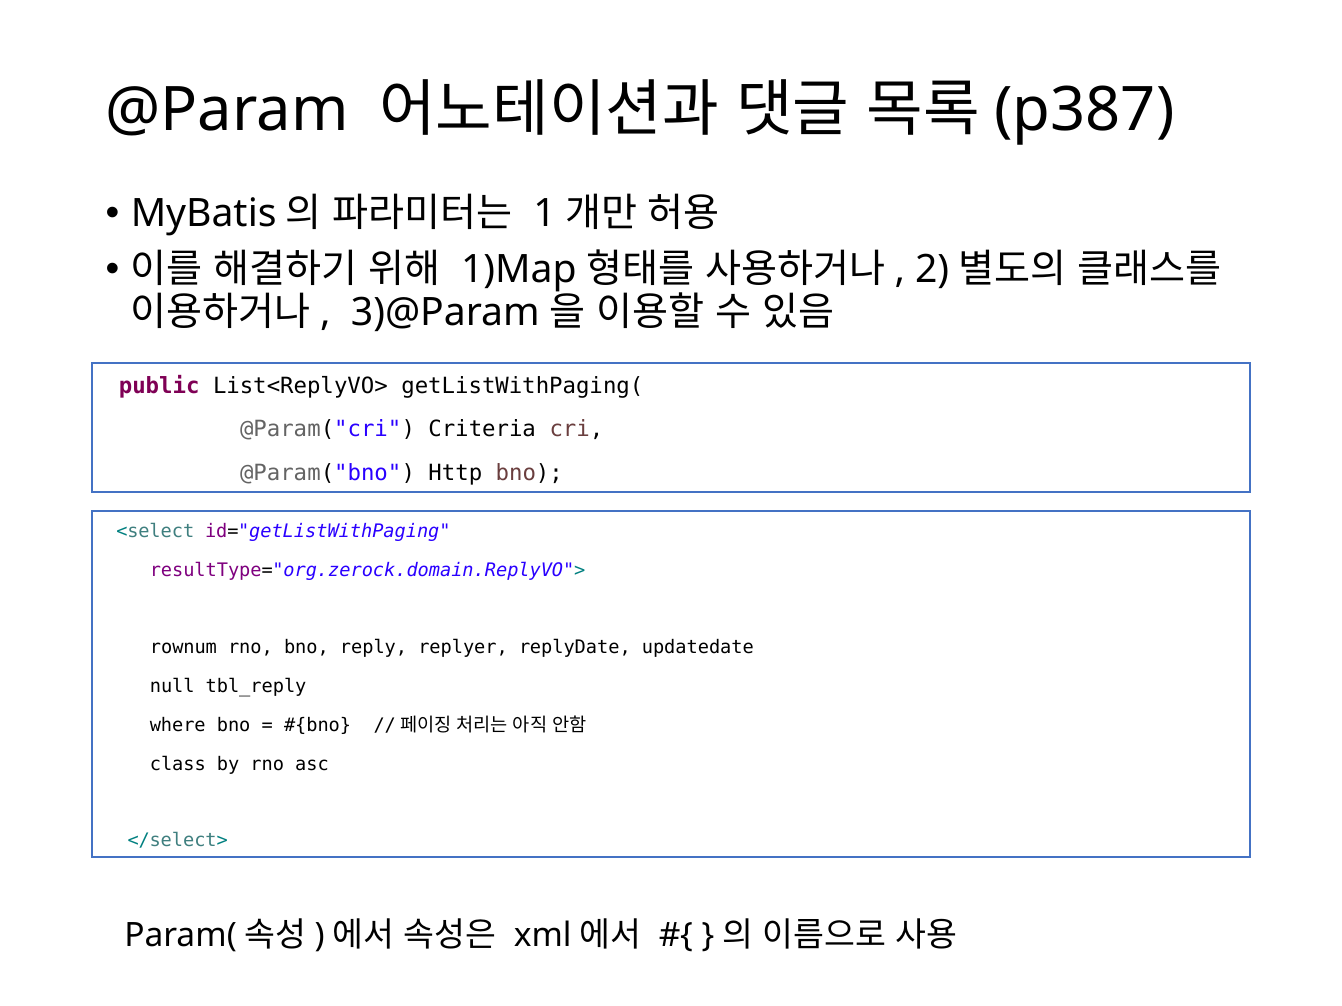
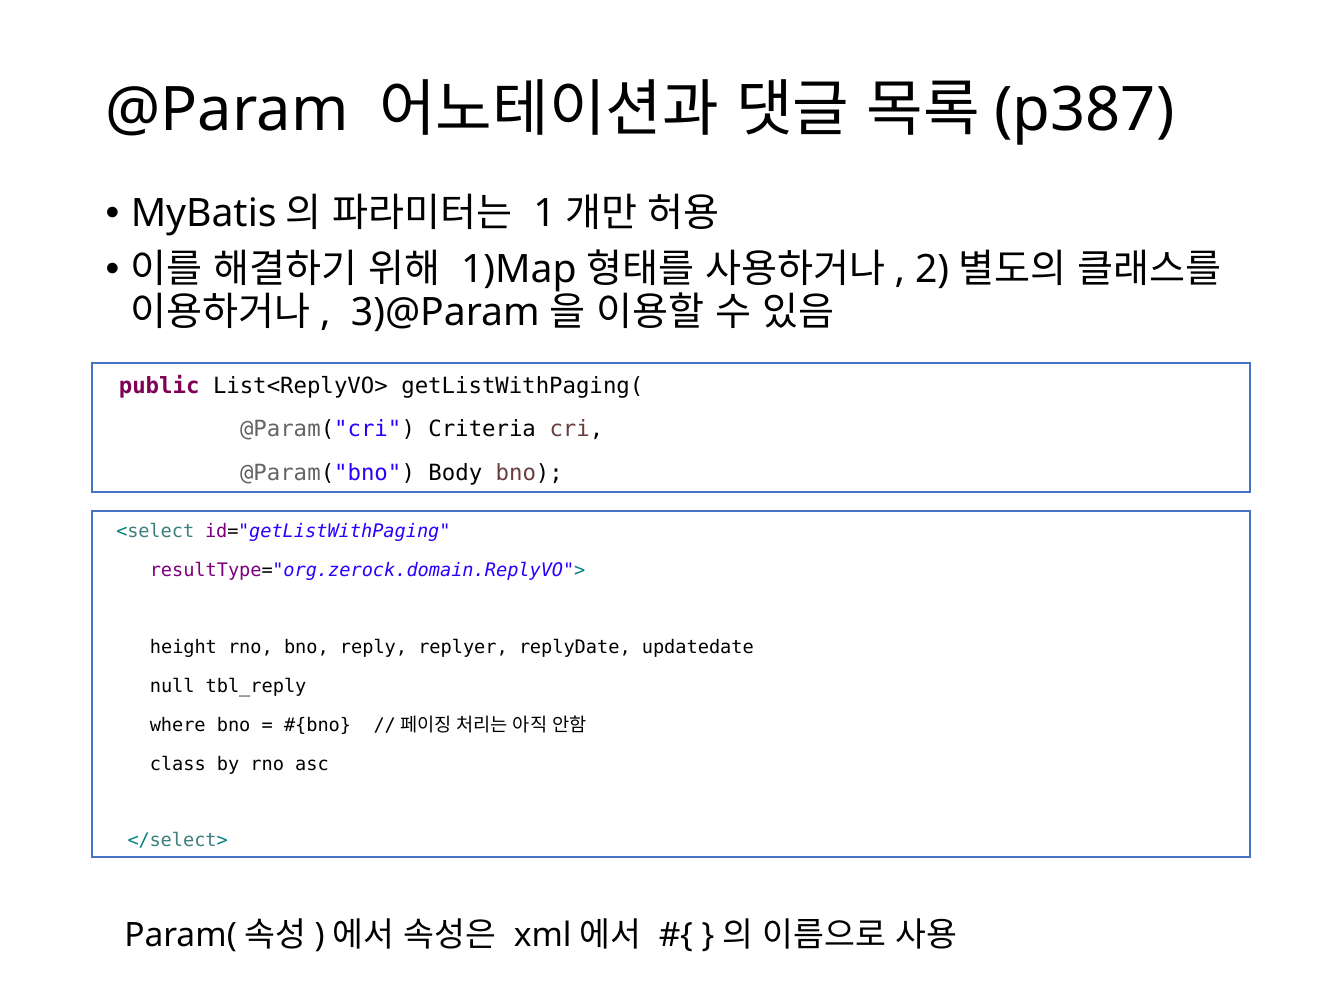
Http: Http -> Body
rownum: rownum -> height
